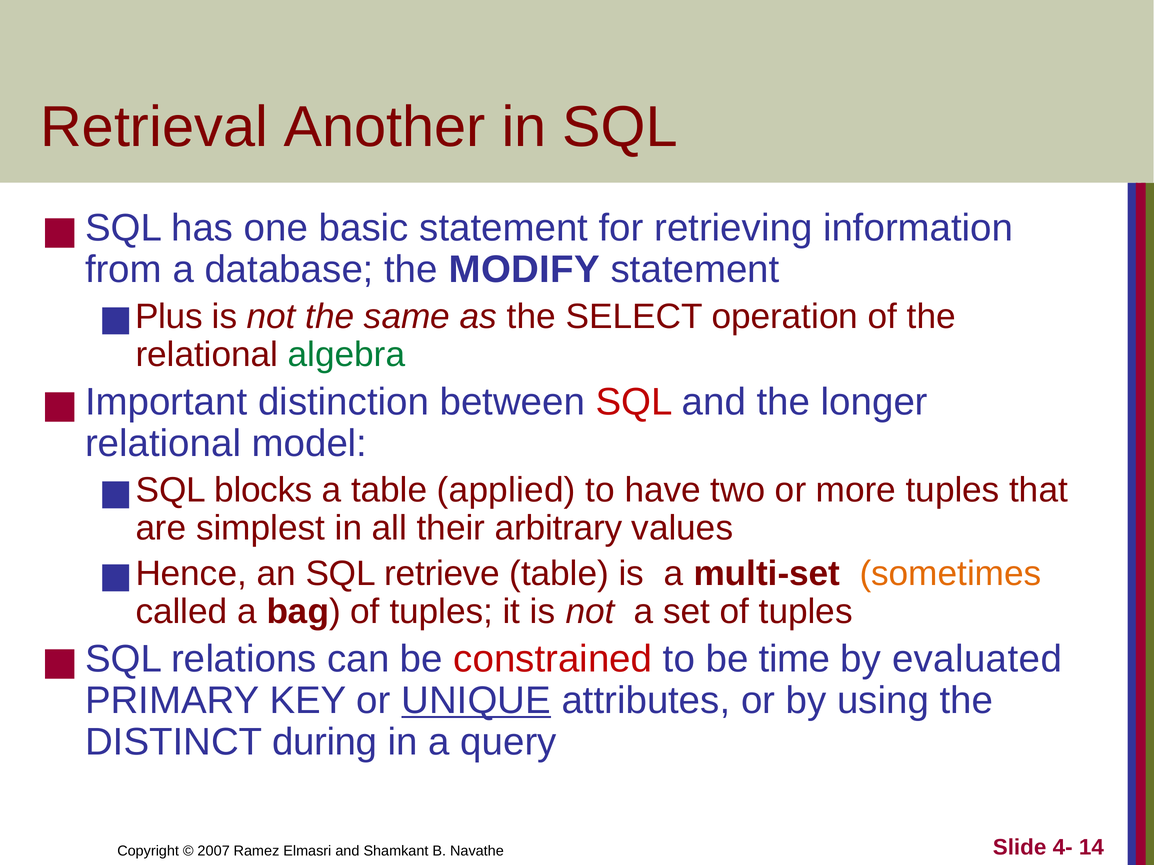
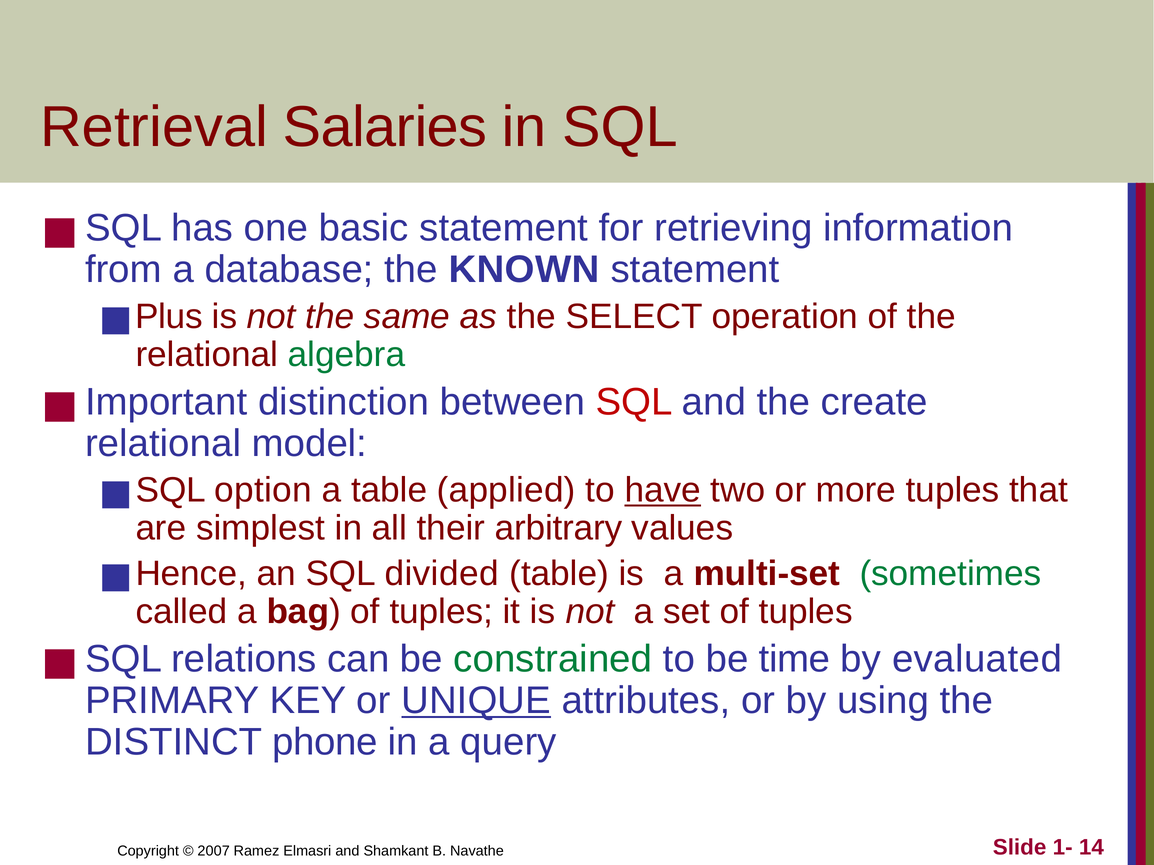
Another: Another -> Salaries
MODIFY: MODIFY -> KNOWN
longer: longer -> create
blocks: blocks -> option
have underline: none -> present
retrieve: retrieve -> divided
sometimes colour: orange -> green
constrained colour: red -> green
during: during -> phone
4-: 4- -> 1-
